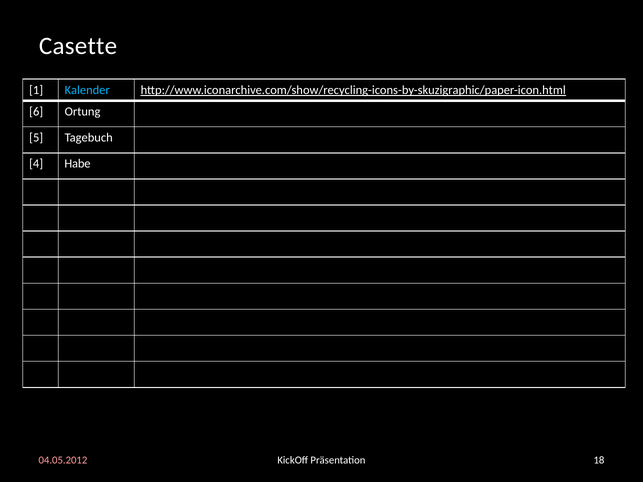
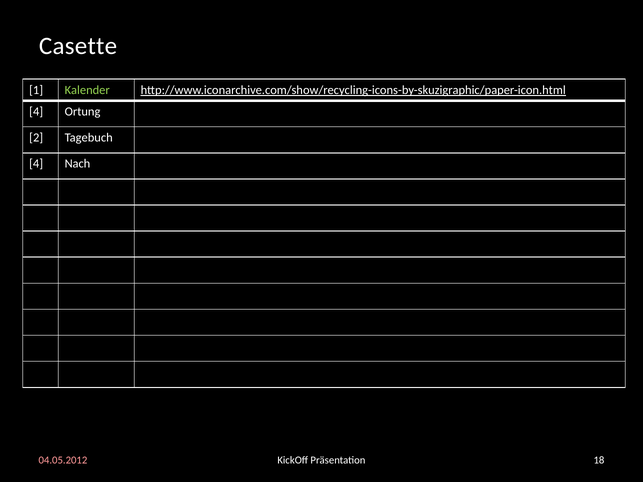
Kalender colour: light blue -> light green
6 at (36, 112): 6 -> 4
5: 5 -> 2
Habe: Habe -> Nach
